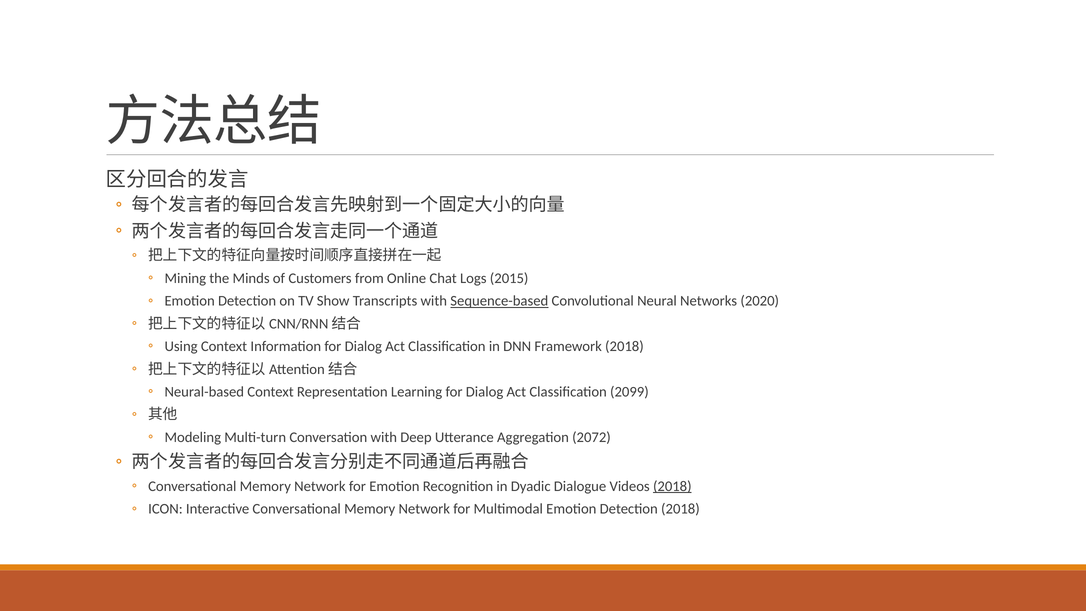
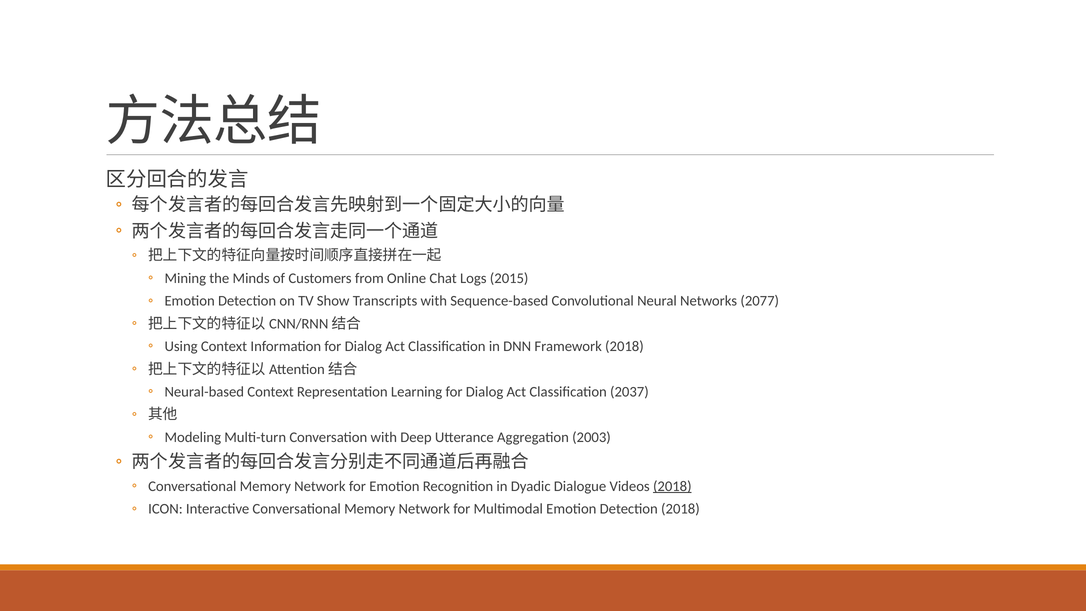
Sequence-based underline: present -> none
2020: 2020 -> 2077
2099: 2099 -> 2037
2072: 2072 -> 2003
